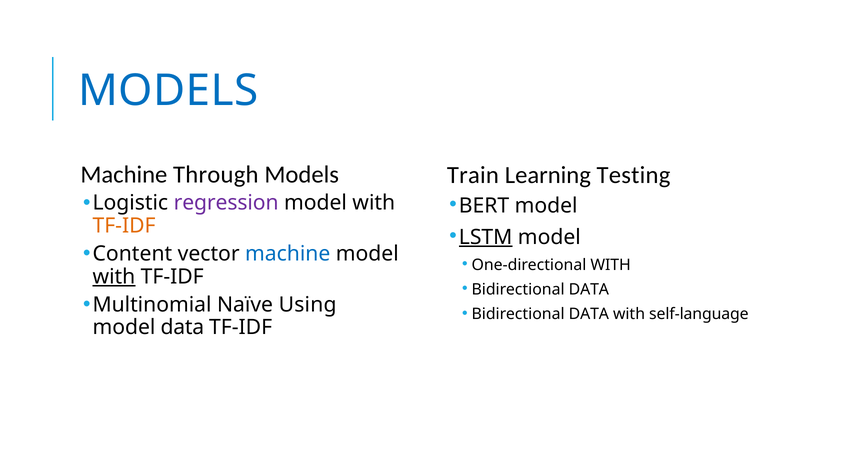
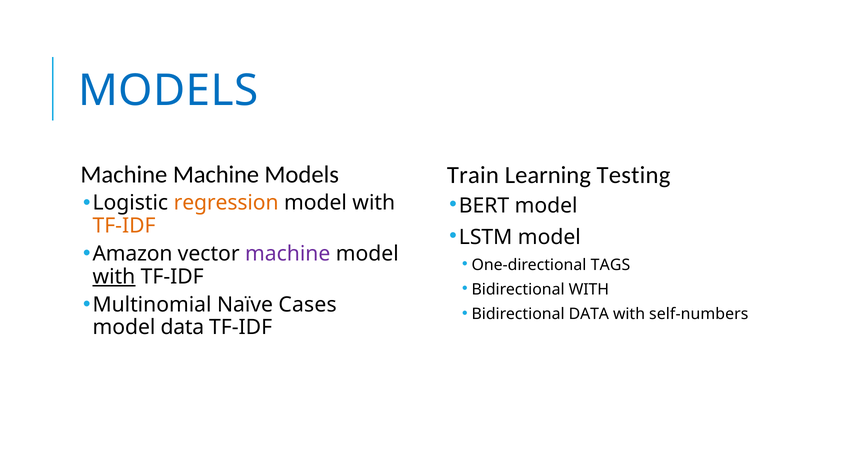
Machine Through: Through -> Machine
regression colour: purple -> orange
LSTM underline: present -> none
Content: Content -> Amazon
machine at (288, 254) colour: blue -> purple
One-directional WITH: WITH -> TAGS
DATA at (589, 290): DATA -> WITH
Using: Using -> Cases
self-language: self-language -> self-numbers
